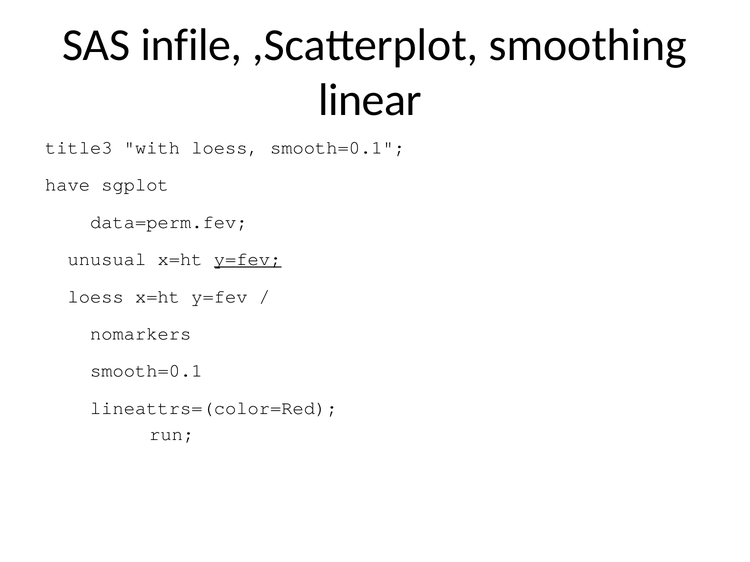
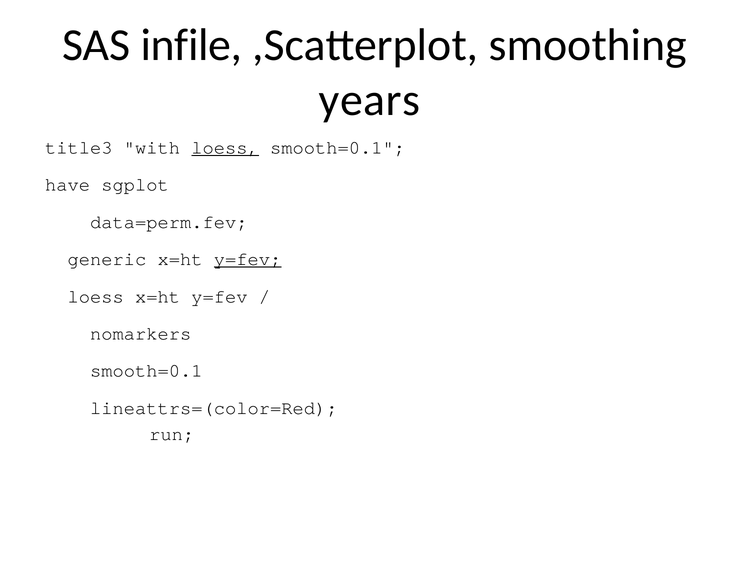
linear: linear -> years
loess at (225, 148) underline: none -> present
unusual: unusual -> generic
